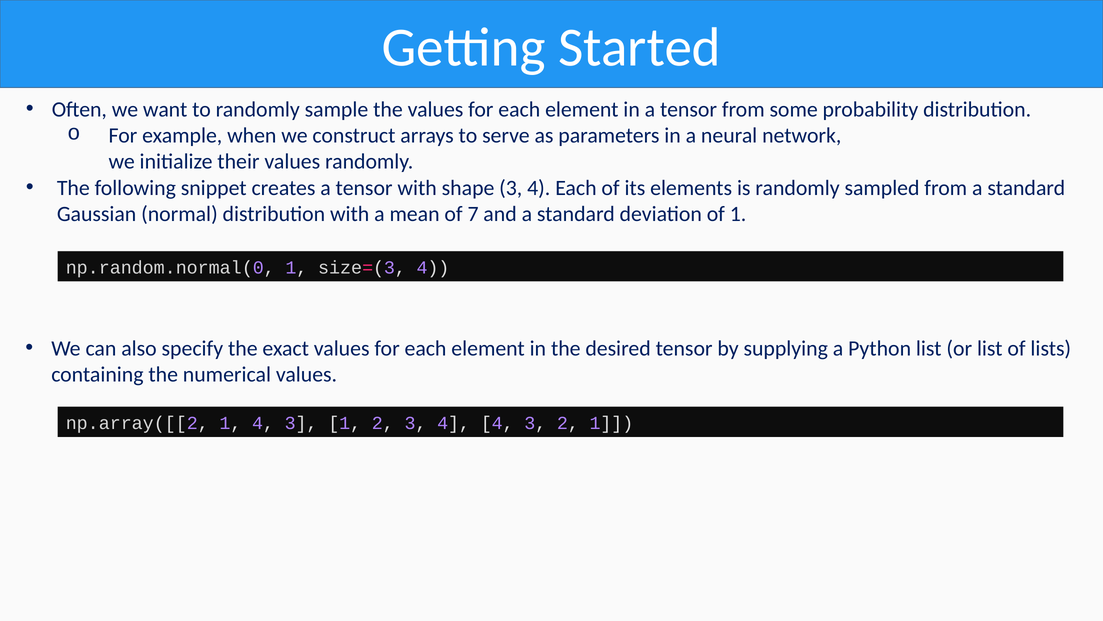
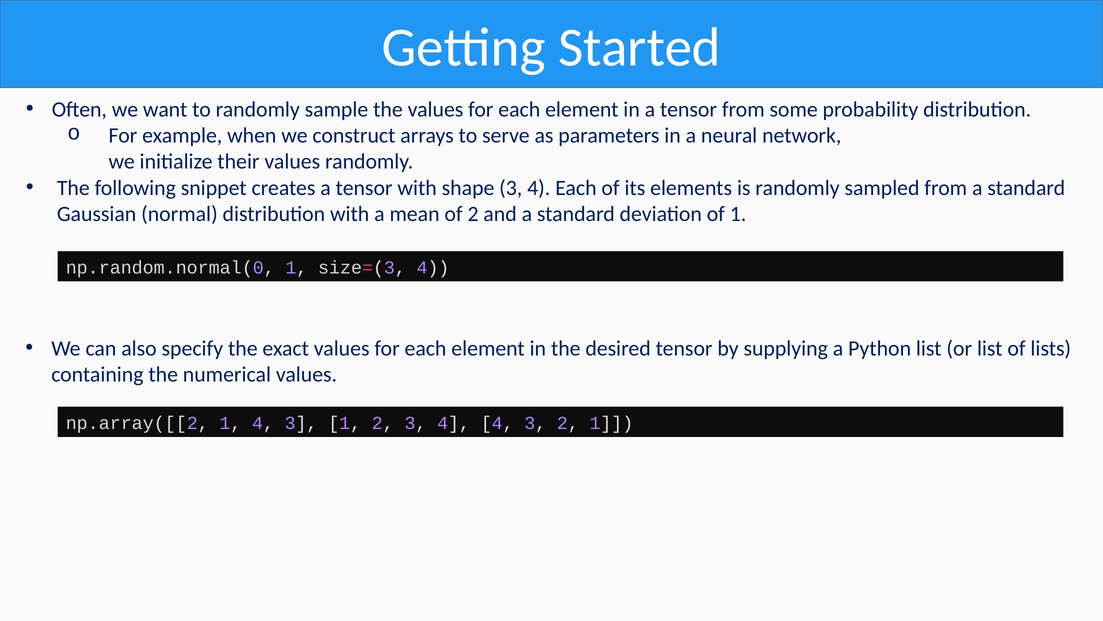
of 7: 7 -> 2
